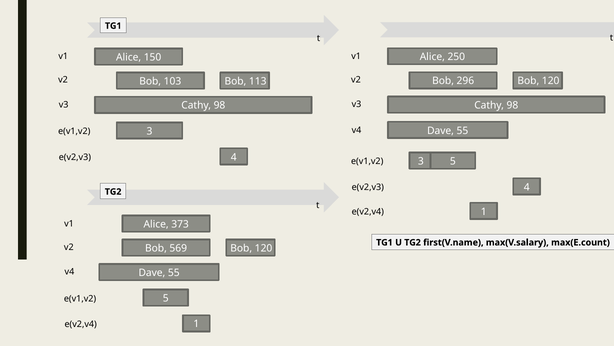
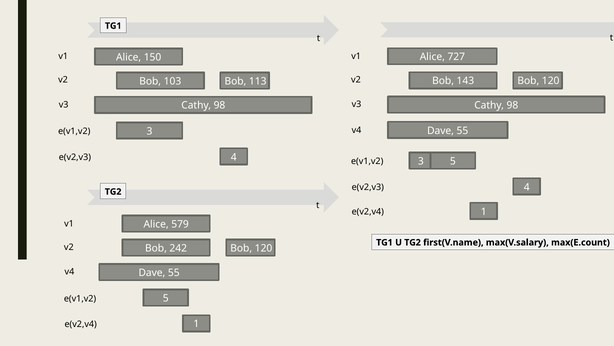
250: 250 -> 727
296: 296 -> 143
373: 373 -> 579
569: 569 -> 242
